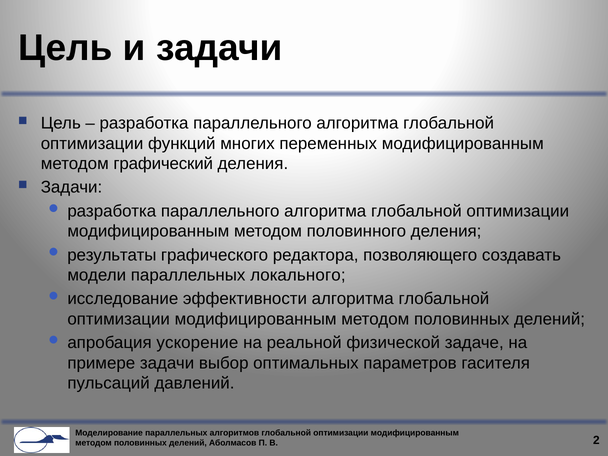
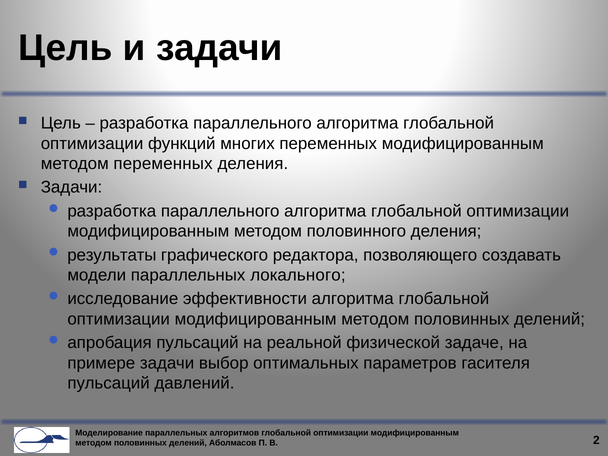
методом графический: графический -> переменных
апробация ускорение: ускорение -> пульсаций
